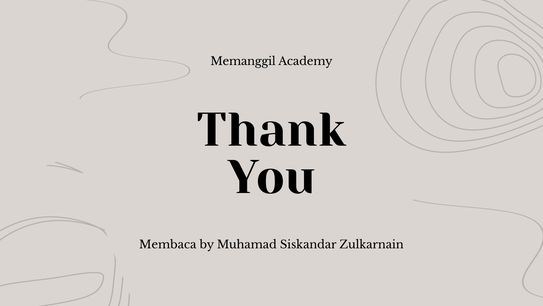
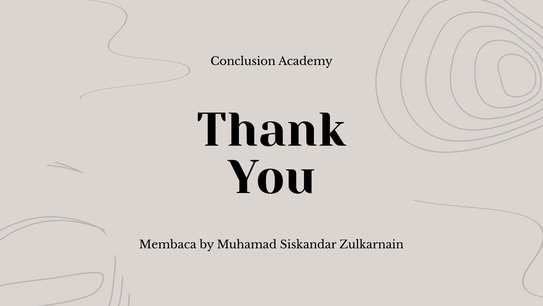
Memanggil: Memanggil -> Conclusion
